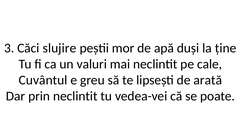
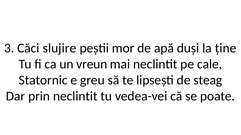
valuri: valuri -> vreun
Cuvântul: Cuvântul -> Statornic
arată: arată -> steag
